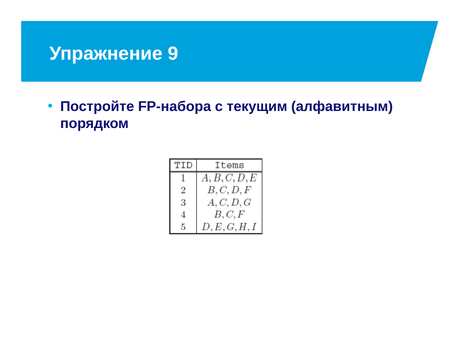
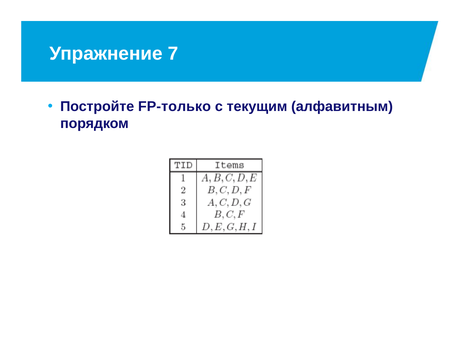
9: 9 -> 7
FP-набора: FP-набора -> FP-только
